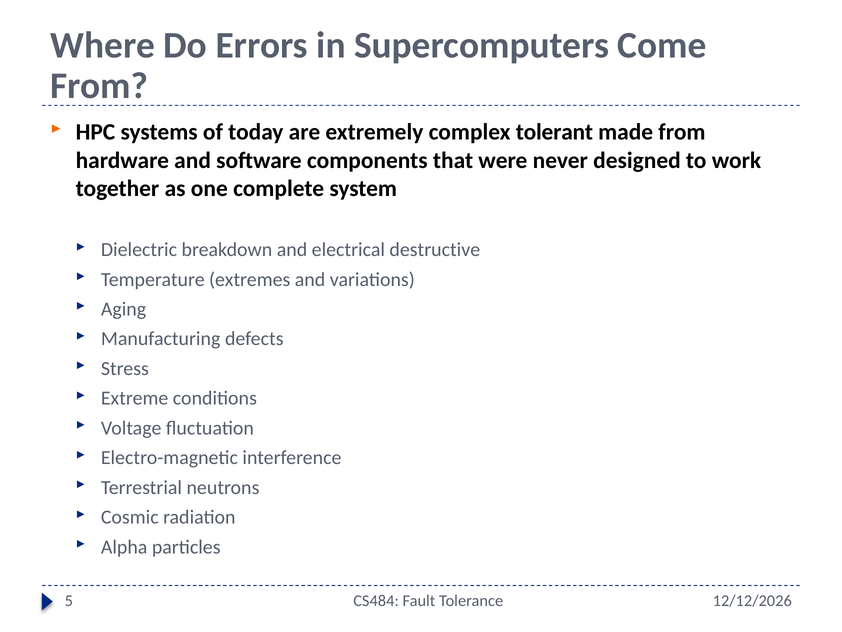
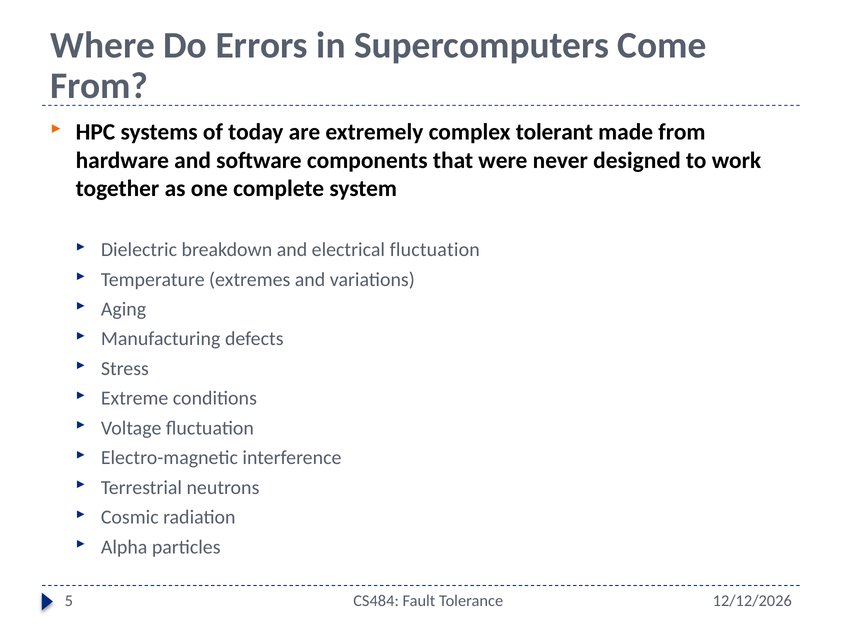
electrical destructive: destructive -> fluctuation
